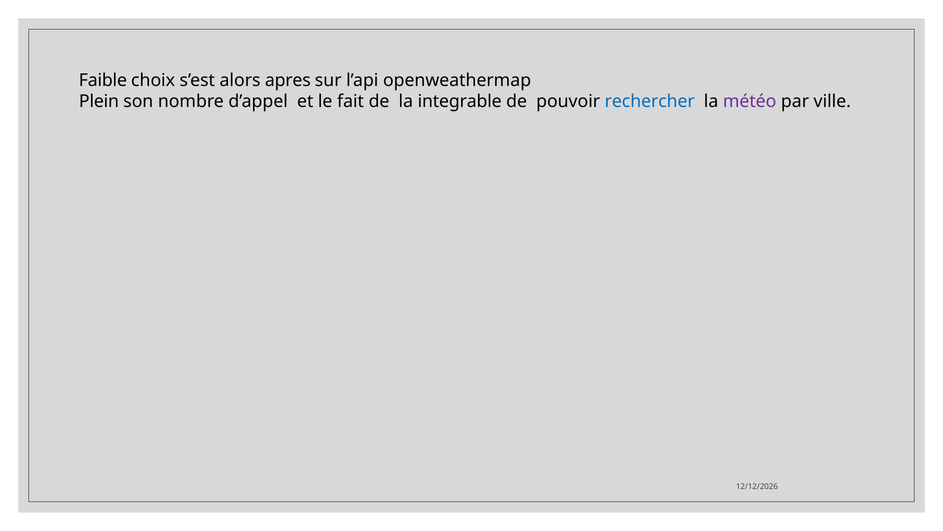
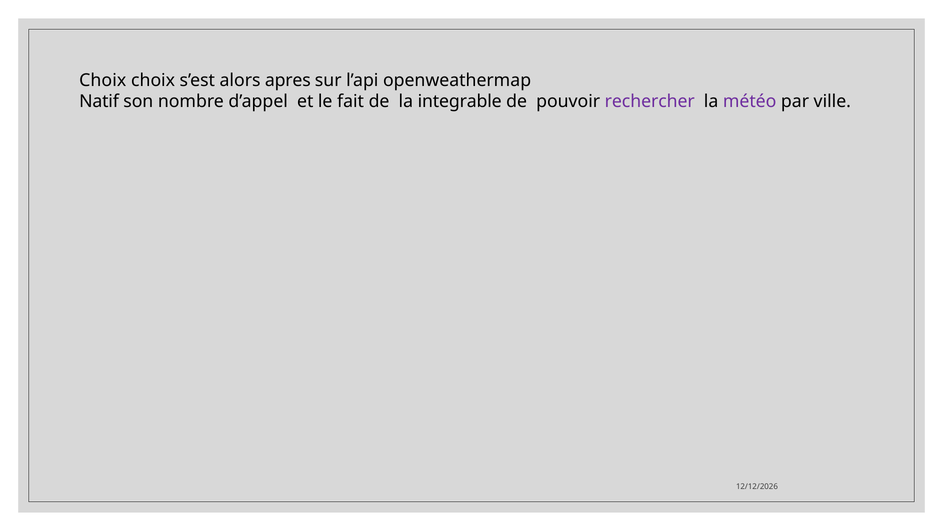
Faible at (103, 80): Faible -> Choix
Plein: Plein -> Natif
rechercher colour: blue -> purple
